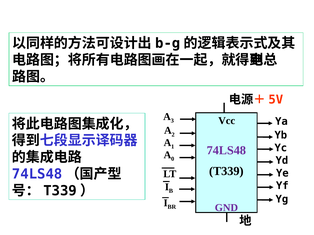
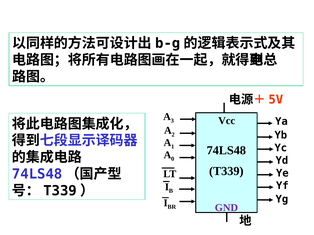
74LS48 colour: purple -> black
